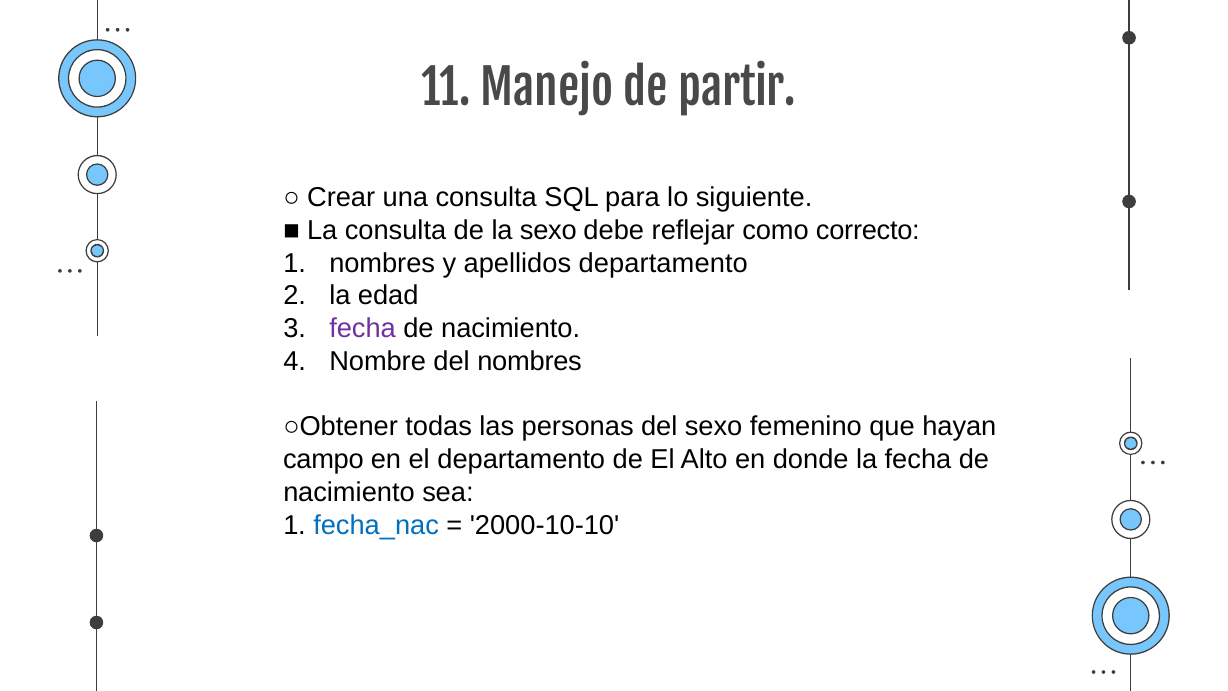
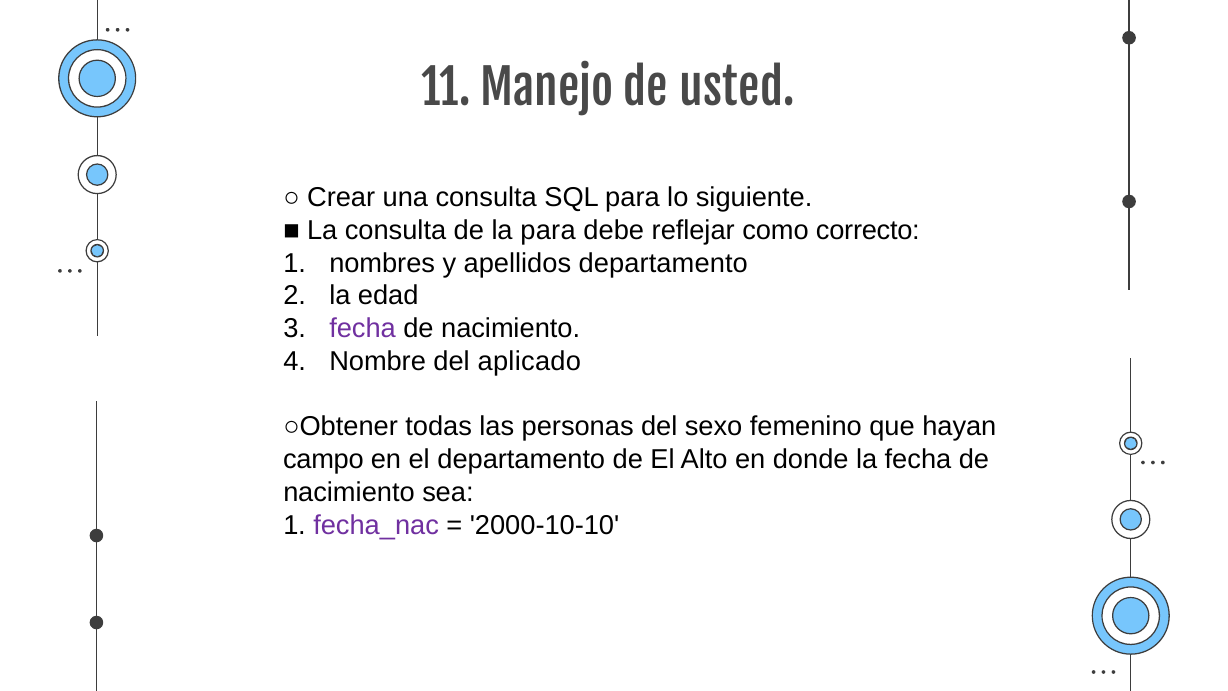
partir: partir -> usted
la sexo: sexo -> para
del nombres: nombres -> aplicado
fecha_nac colour: blue -> purple
